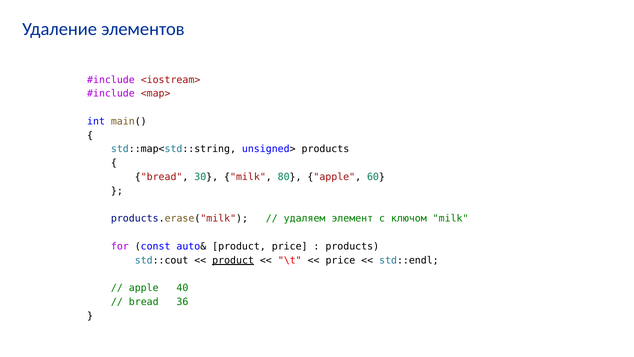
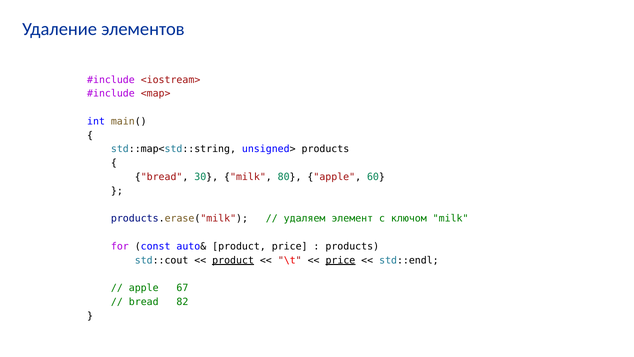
price at (340, 260) underline: none -> present
40: 40 -> 67
36: 36 -> 82
